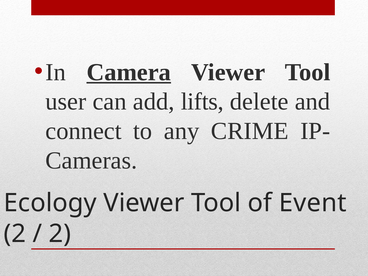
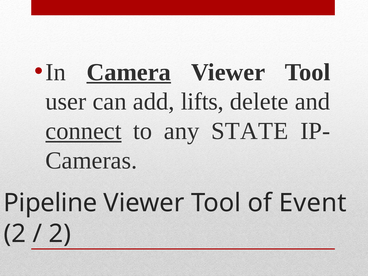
connect underline: none -> present
CRIME: CRIME -> STATE
Ecology: Ecology -> Pipeline
